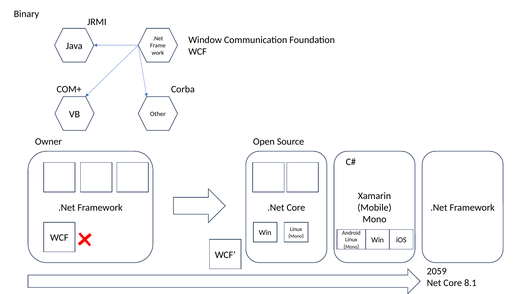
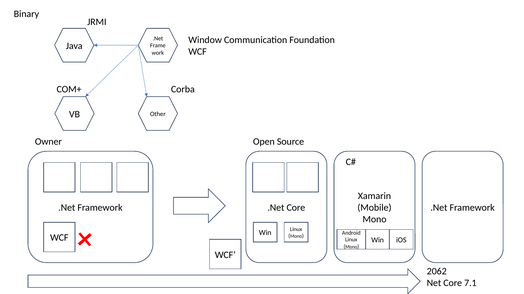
2059: 2059 -> 2062
8.1: 8.1 -> 7.1
